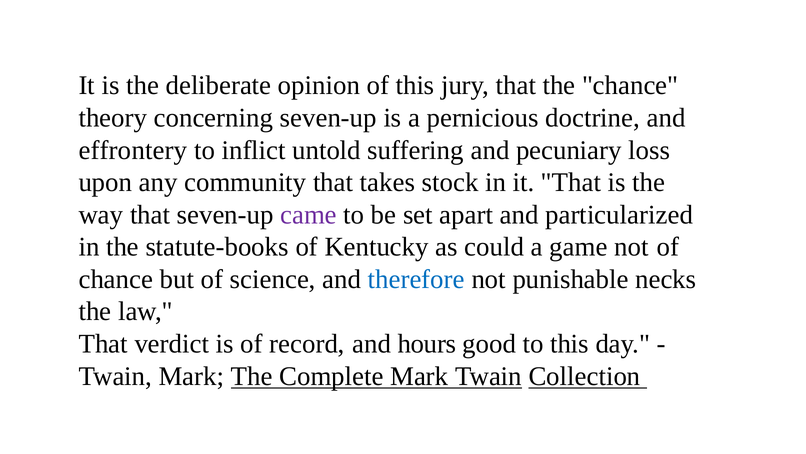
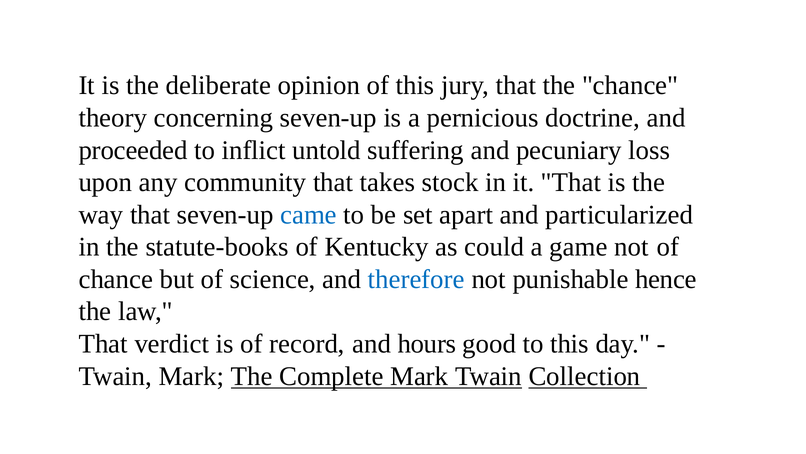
effrontery: effrontery -> proceeded
came colour: purple -> blue
necks: necks -> hence
